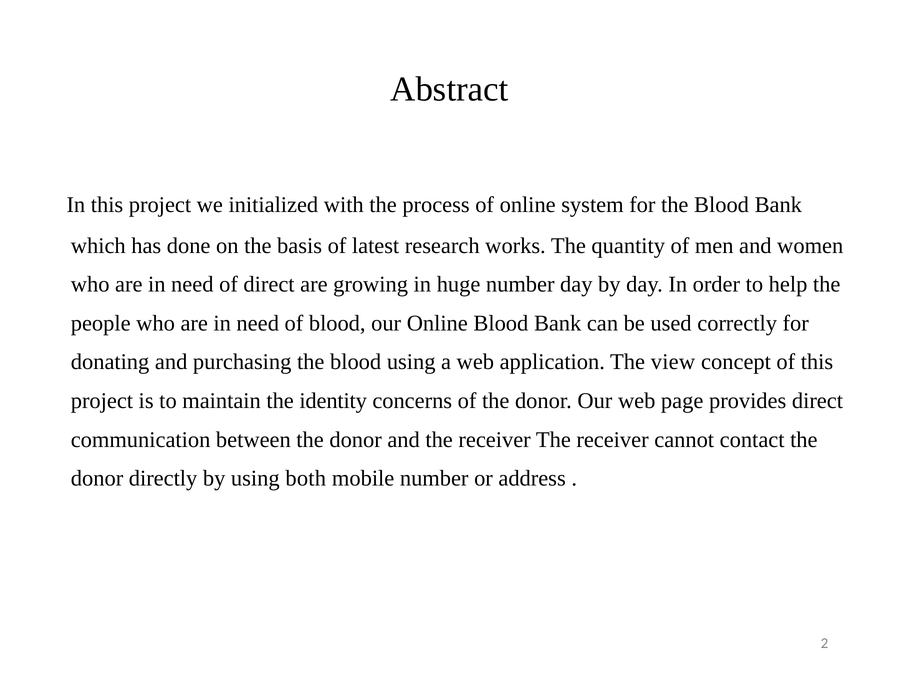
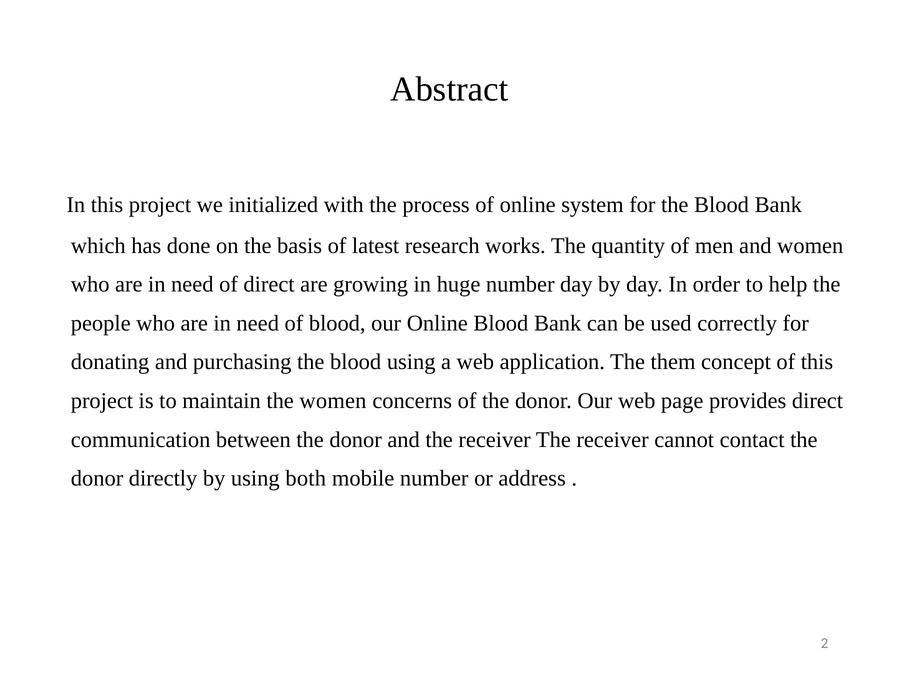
view: view -> them
the identity: identity -> women
